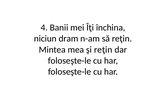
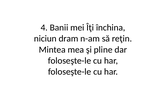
şi reţin: reţin -> pline
